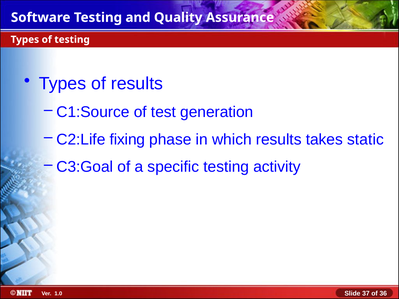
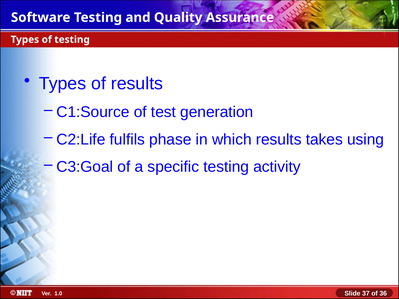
fixing: fixing -> fulfils
static: static -> using
